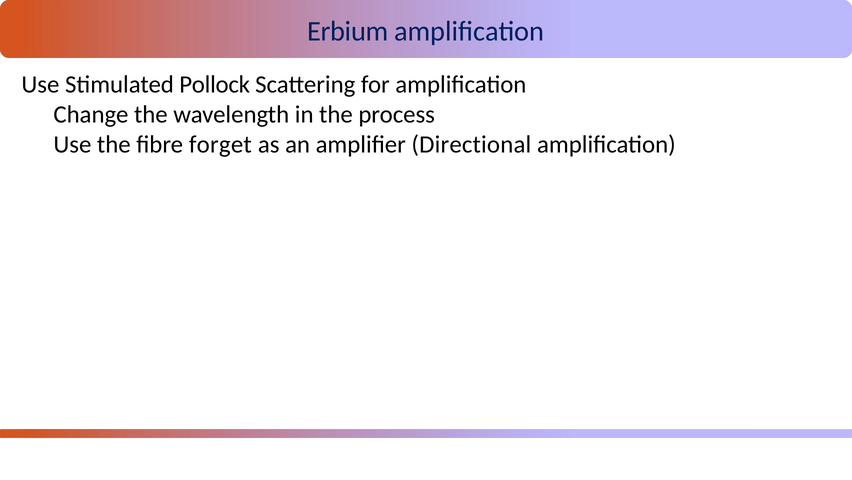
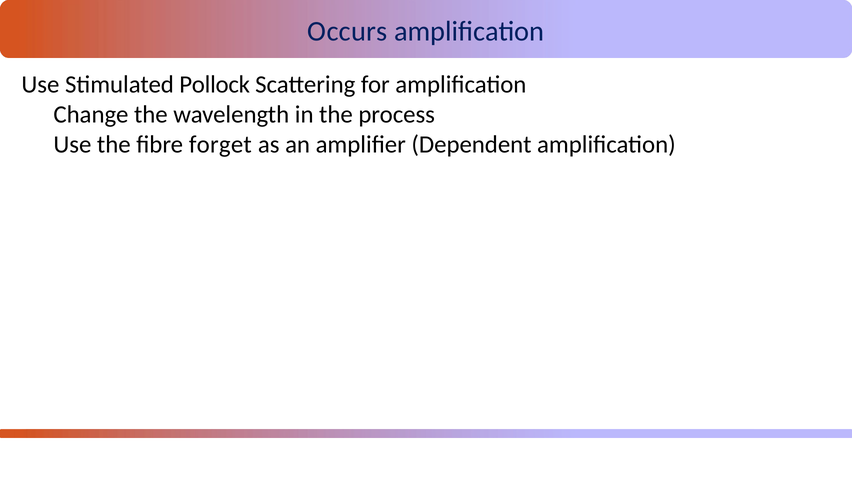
Erbium: Erbium -> Occurs
Directional: Directional -> Dependent
